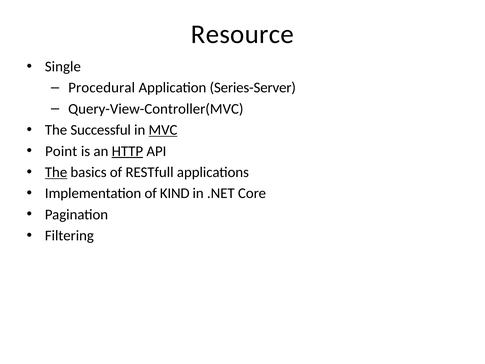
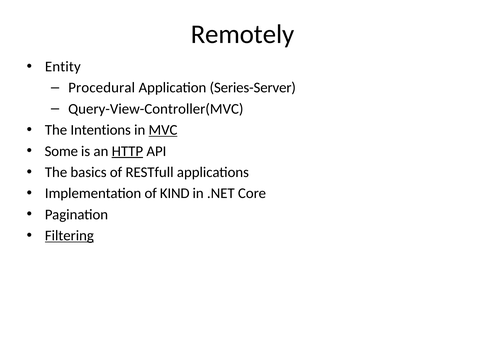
Resource: Resource -> Remotely
Single: Single -> Entity
Successful: Successful -> Intentions
Point: Point -> Some
The at (56, 172) underline: present -> none
Filtering underline: none -> present
